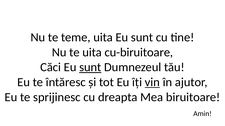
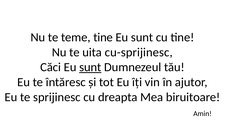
teme uita: uita -> tine
cu-biruitoare: cu-biruitoare -> cu-sprijinesc
vin underline: present -> none
